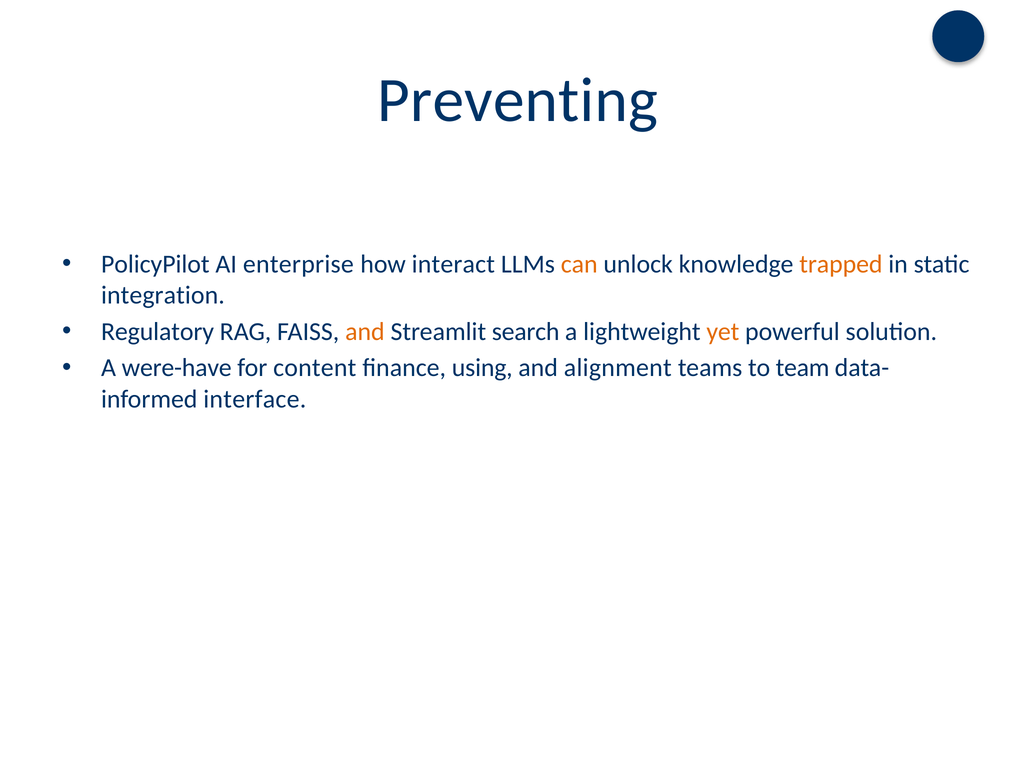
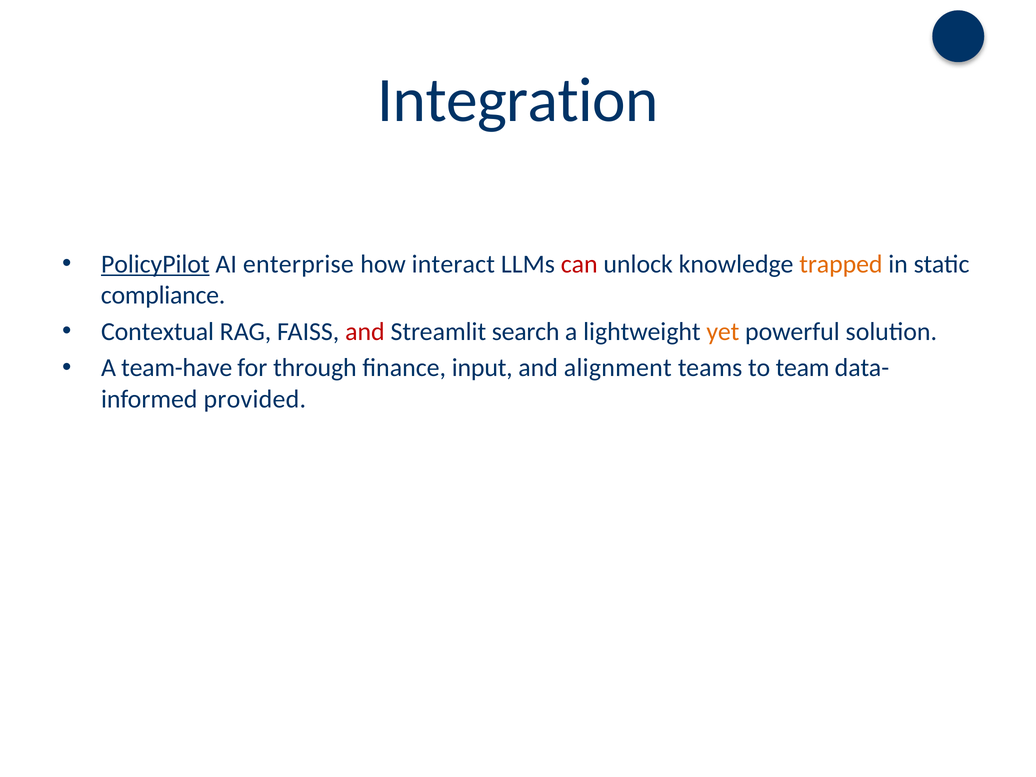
Preventing: Preventing -> Integration
PolicyPilot underline: none -> present
can colour: orange -> red
integration: integration -> compliance
Regulatory: Regulatory -> Contextual
and at (365, 332) colour: orange -> red
were-have: were-have -> team-have
content: content -> through
using: using -> input
interface: interface -> provided
